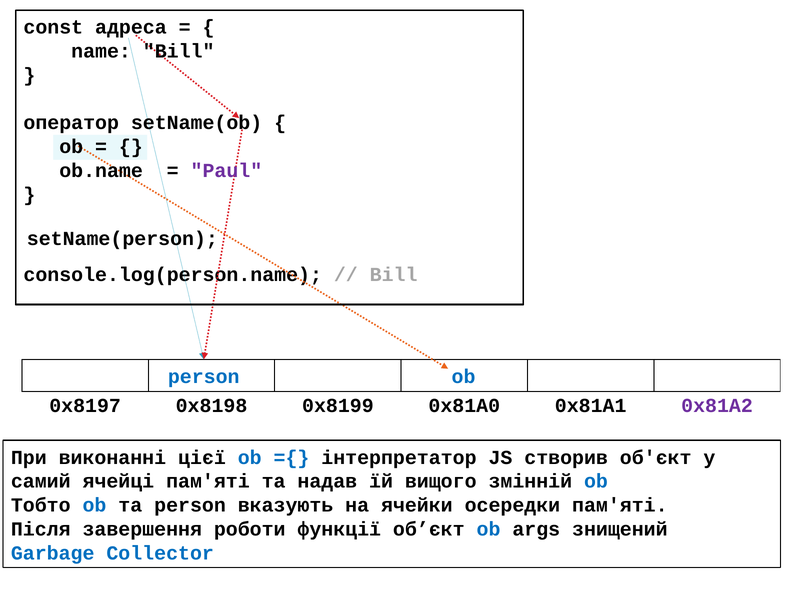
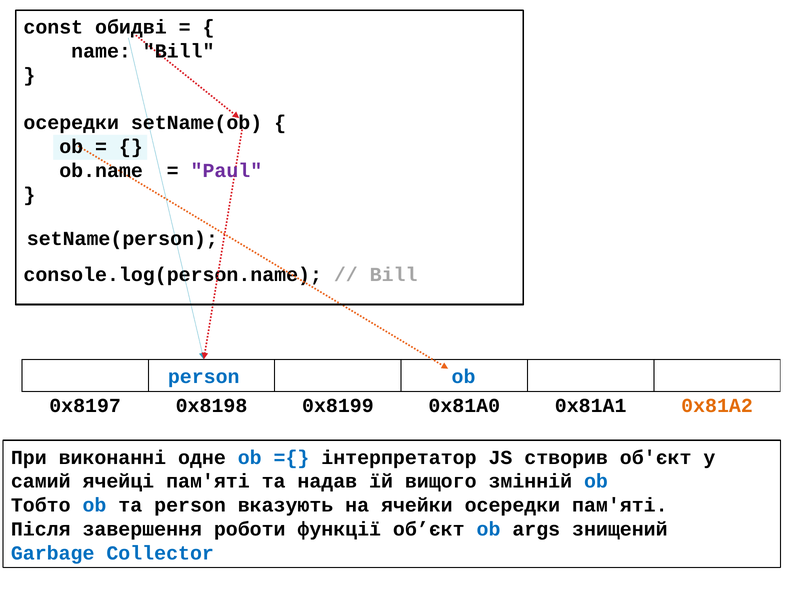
адреса: адреса -> обидві
оператор at (71, 123): оператор -> осередки
0x81A2 colour: purple -> orange
цієї: цієї -> одне
